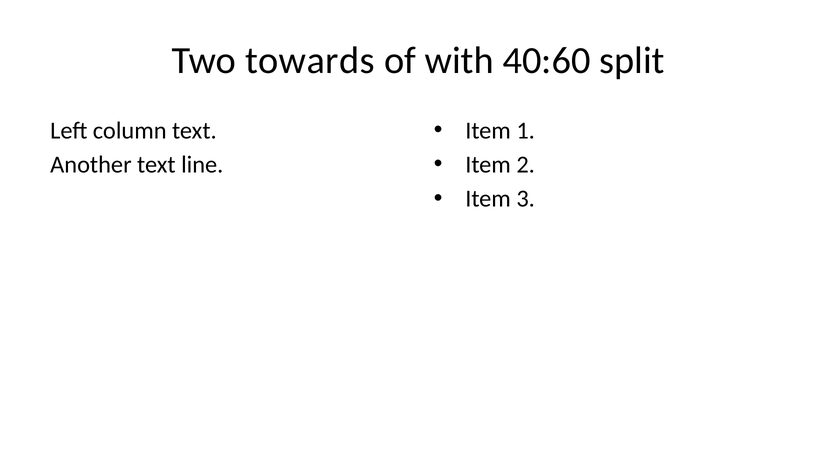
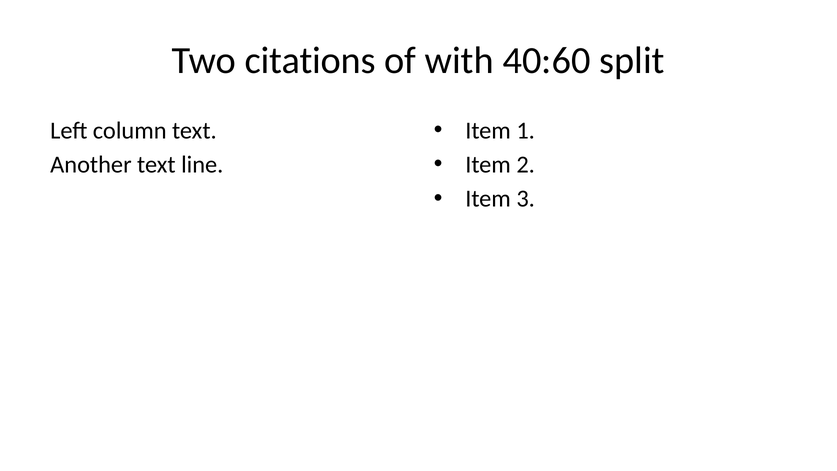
towards: towards -> citations
